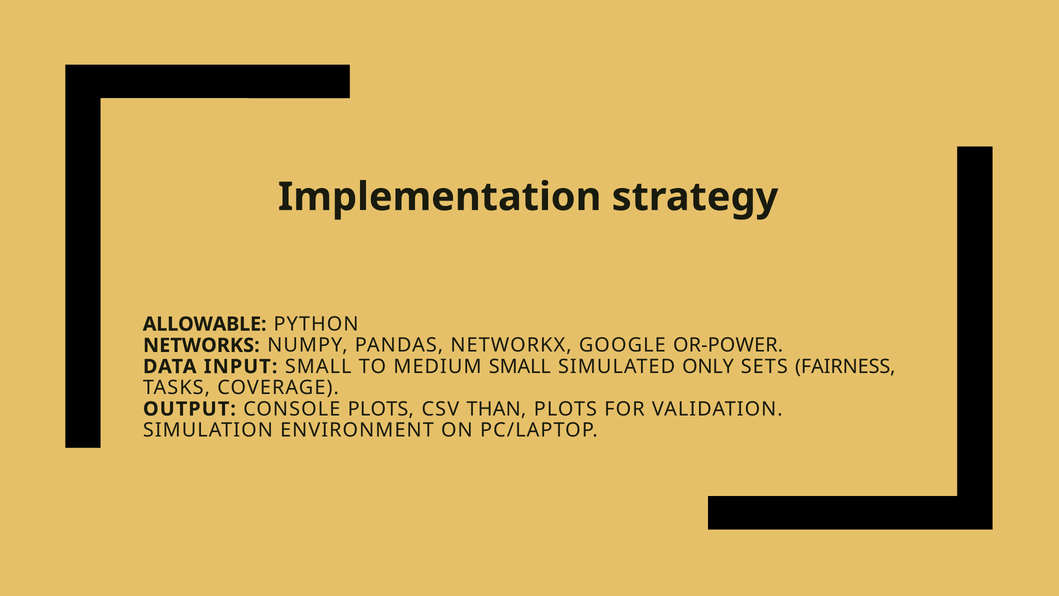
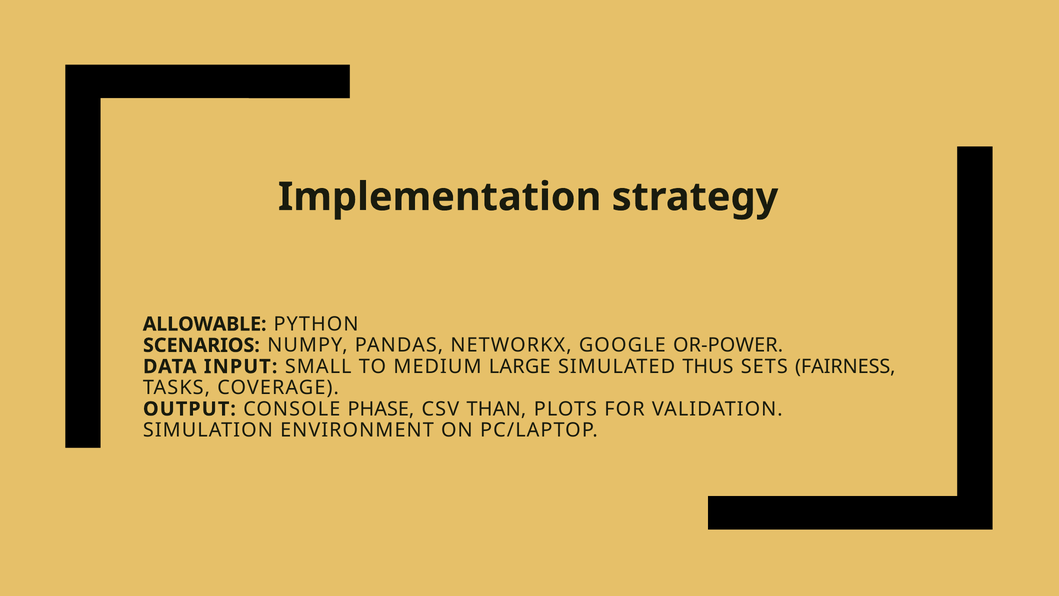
NETWORKS: NETWORKS -> SCENARIOS
MEDIUM SMALL: SMALL -> LARGE
ONLY: ONLY -> THUS
CONSOLE PLOTS: PLOTS -> PHASE
